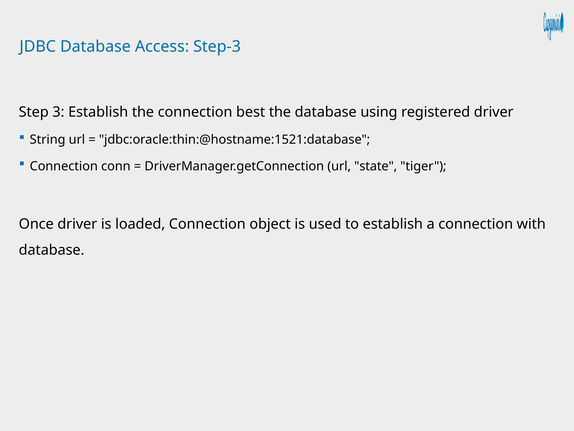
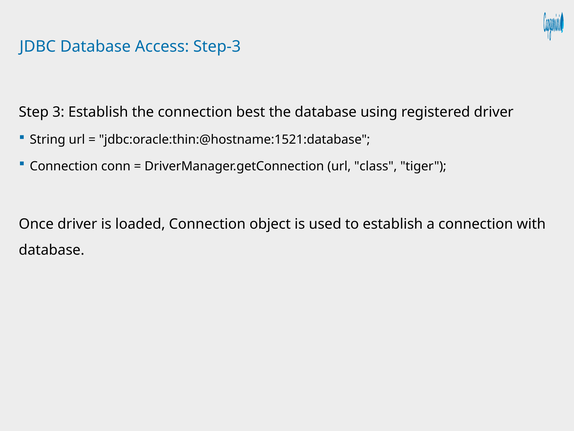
state: state -> class
